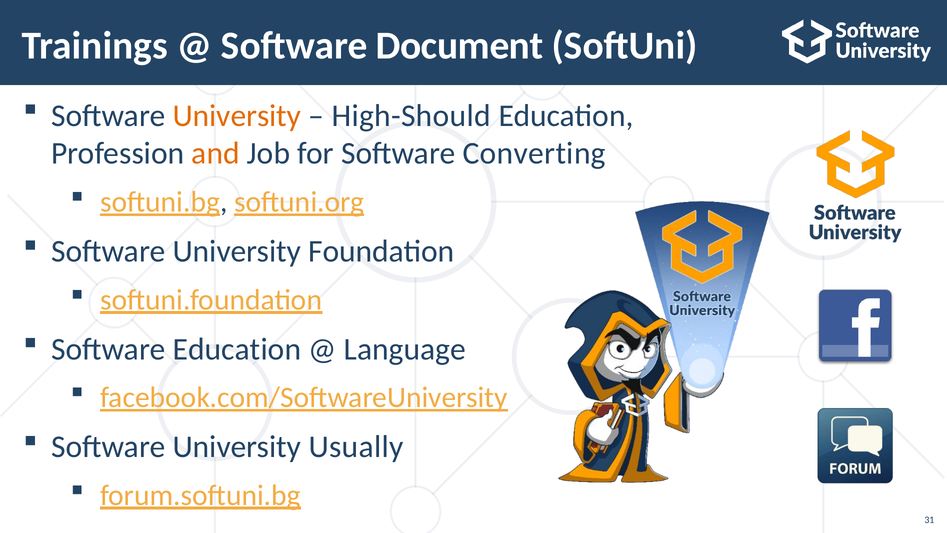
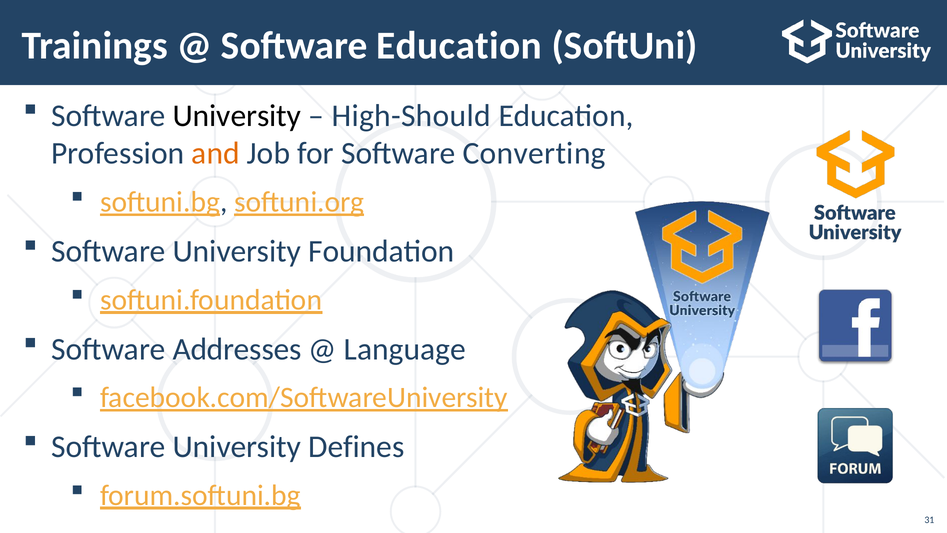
Software Document: Document -> Education
University at (237, 116) colour: orange -> black
Software Education: Education -> Addresses
Usually: Usually -> Defines
